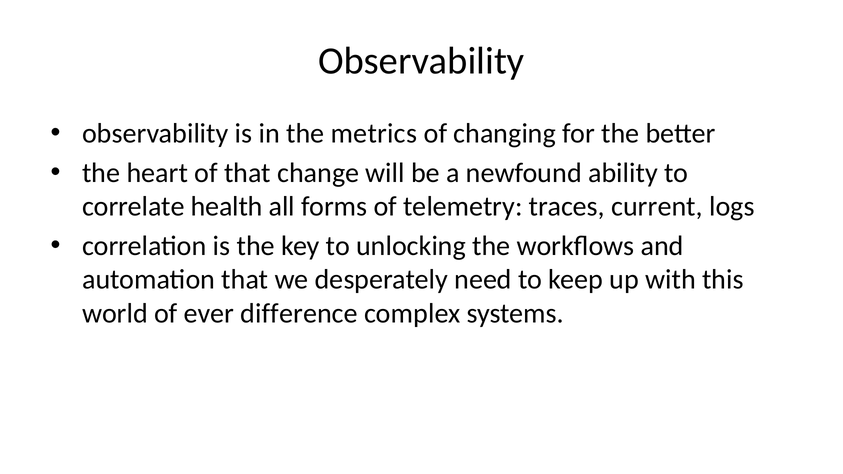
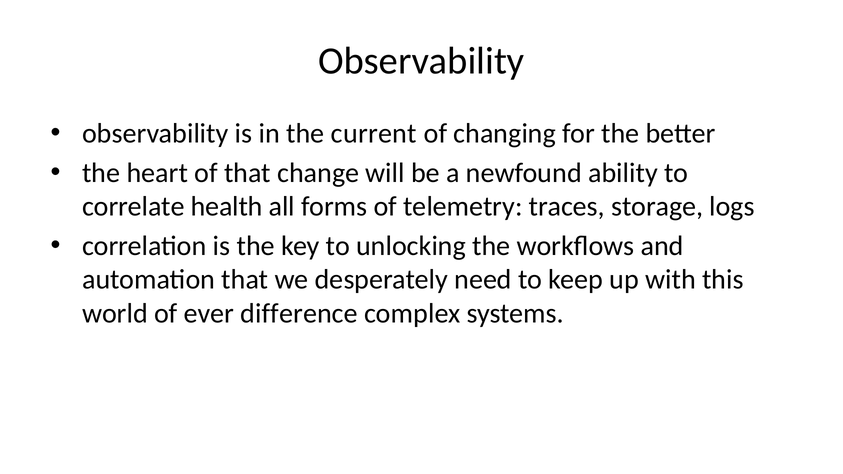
metrics: metrics -> current
current: current -> storage
